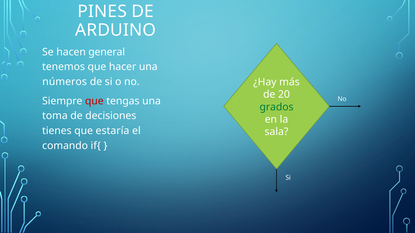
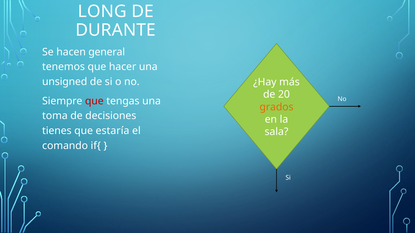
PINES: PINES -> LONG
ARDUINO: ARDUINO -> DURANTE
números: números -> unsigned
grados colour: green -> orange
